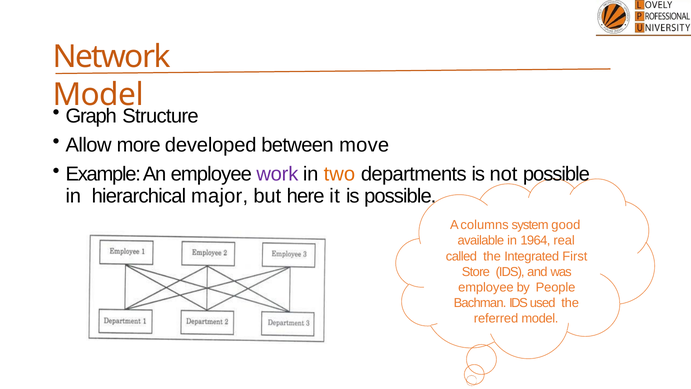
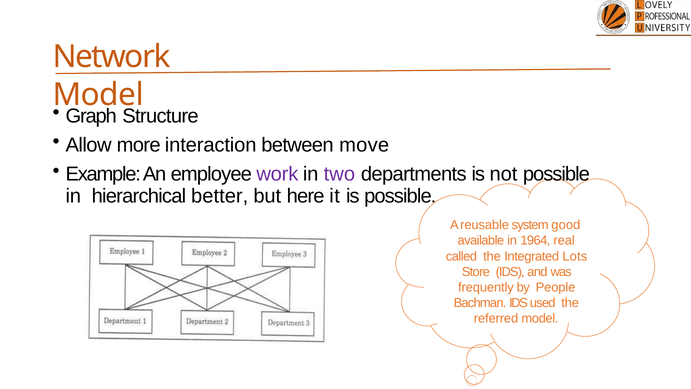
developed: developed -> interaction
two colour: orange -> purple
major: major -> better
columns: columns -> reusable
First: First -> Lots
employee at (486, 287): employee -> frequently
